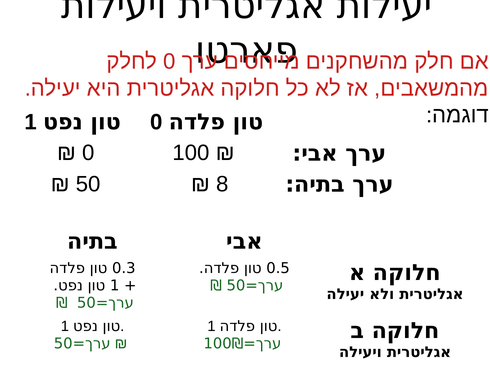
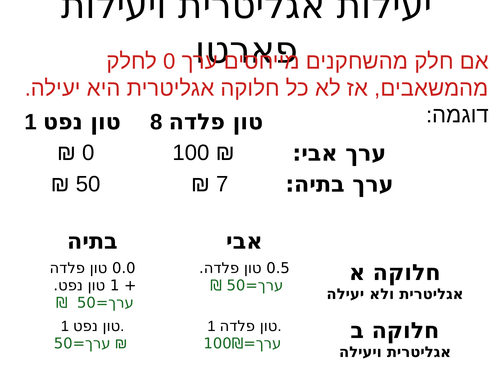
0 at (156, 122): 0 -> 8
8: 8 -> 7
0.3: 0.3 -> 0.0
